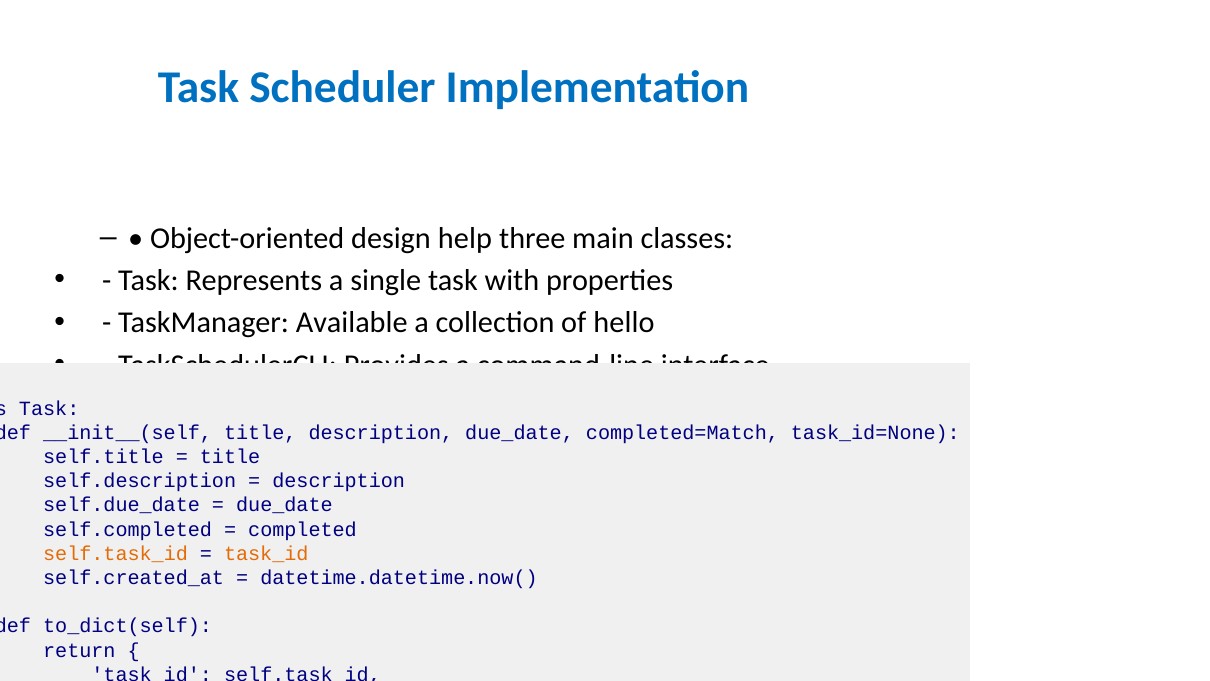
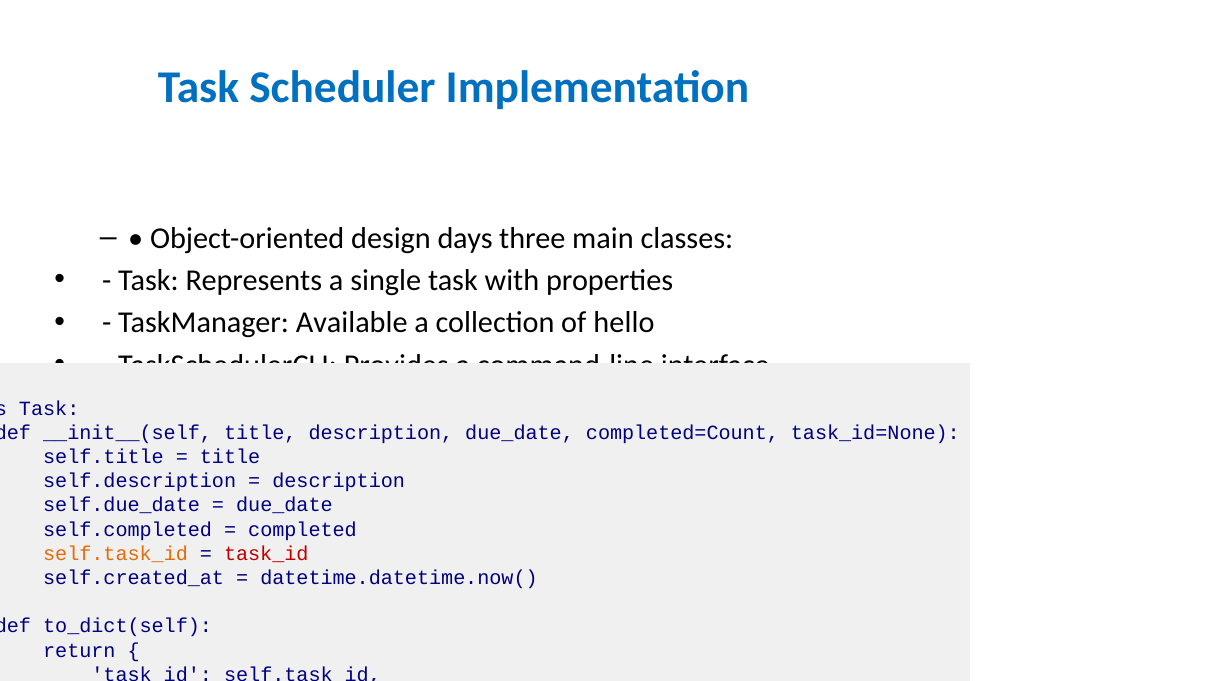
help: help -> days
completed=Match: completed=Match -> completed=Count
task_id at (266, 553) colour: orange -> red
